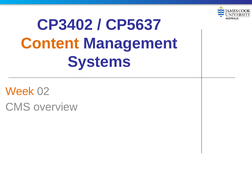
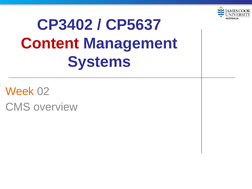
Content colour: orange -> red
